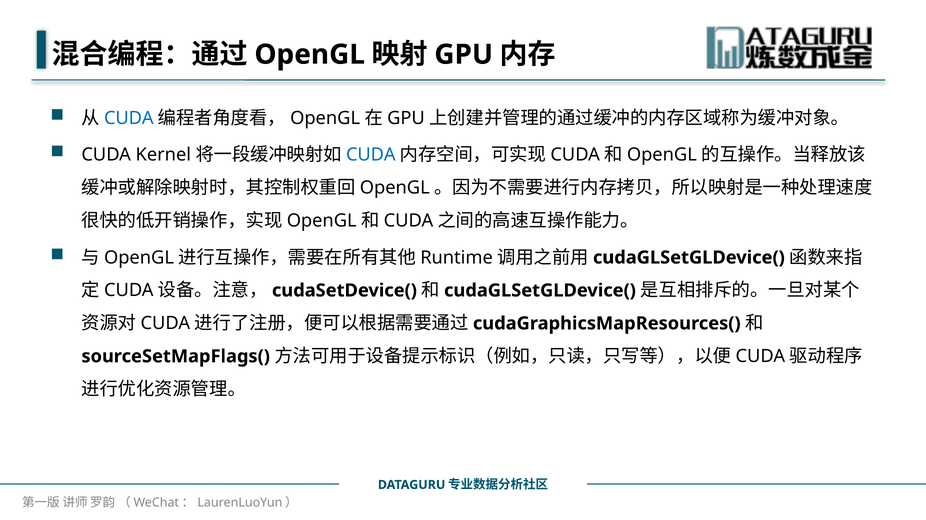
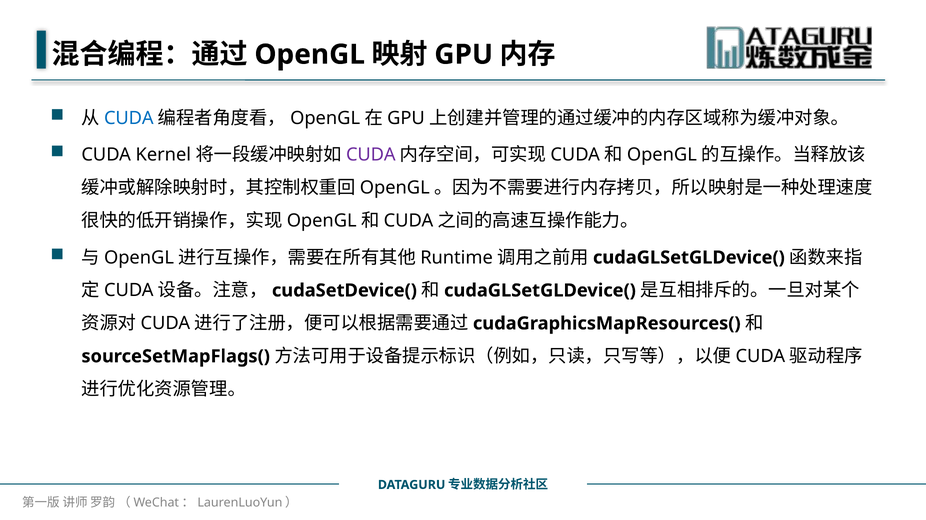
CUDA at (371, 155) colour: blue -> purple
